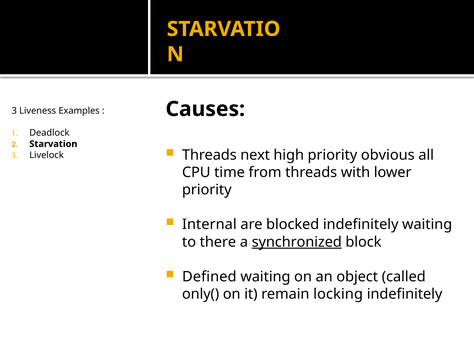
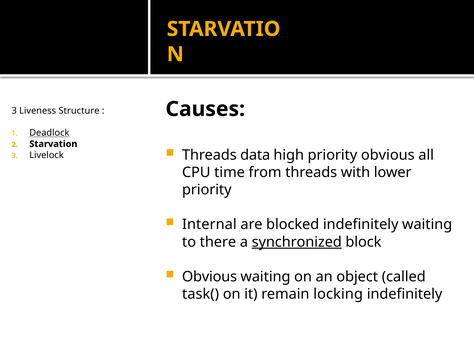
Examples: Examples -> Structure
Deadlock underline: none -> present
next: next -> data
Defined at (209, 277): Defined -> Obvious
only(: only( -> task(
